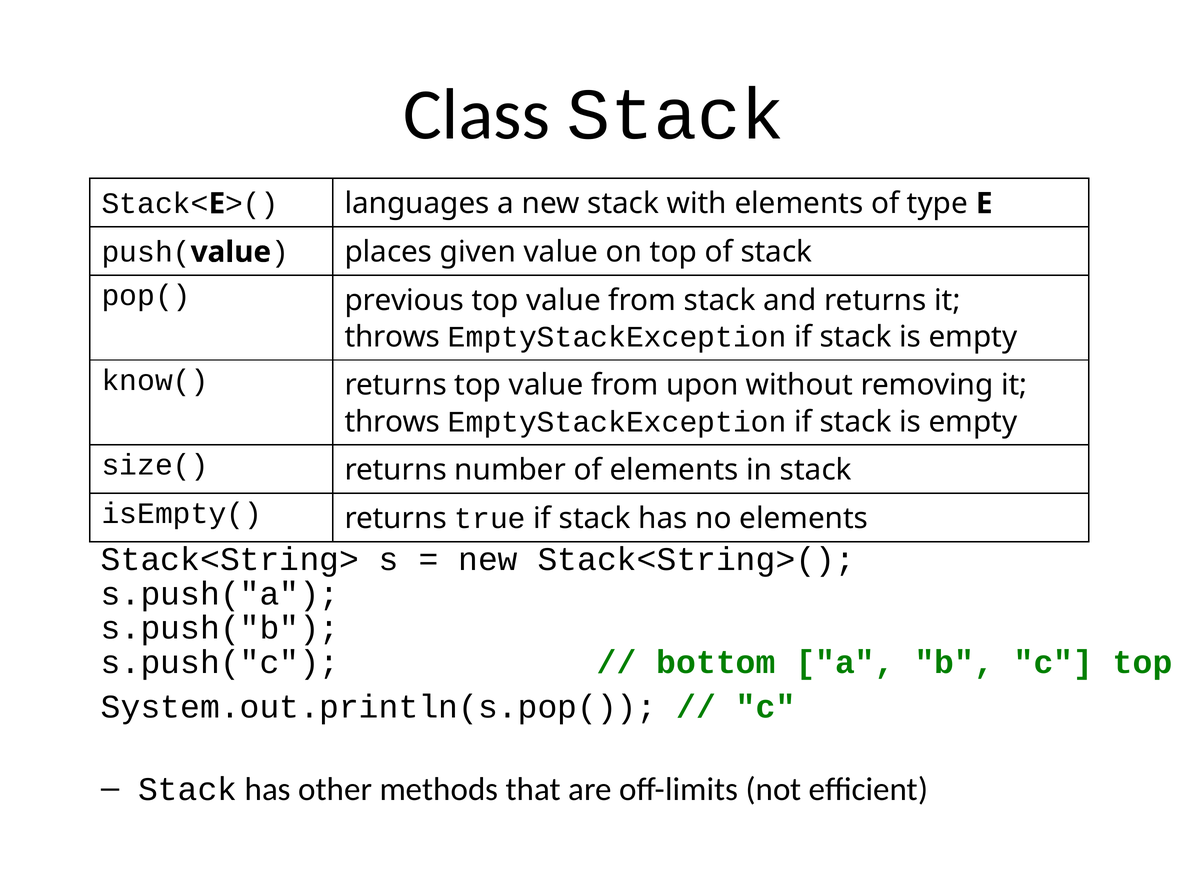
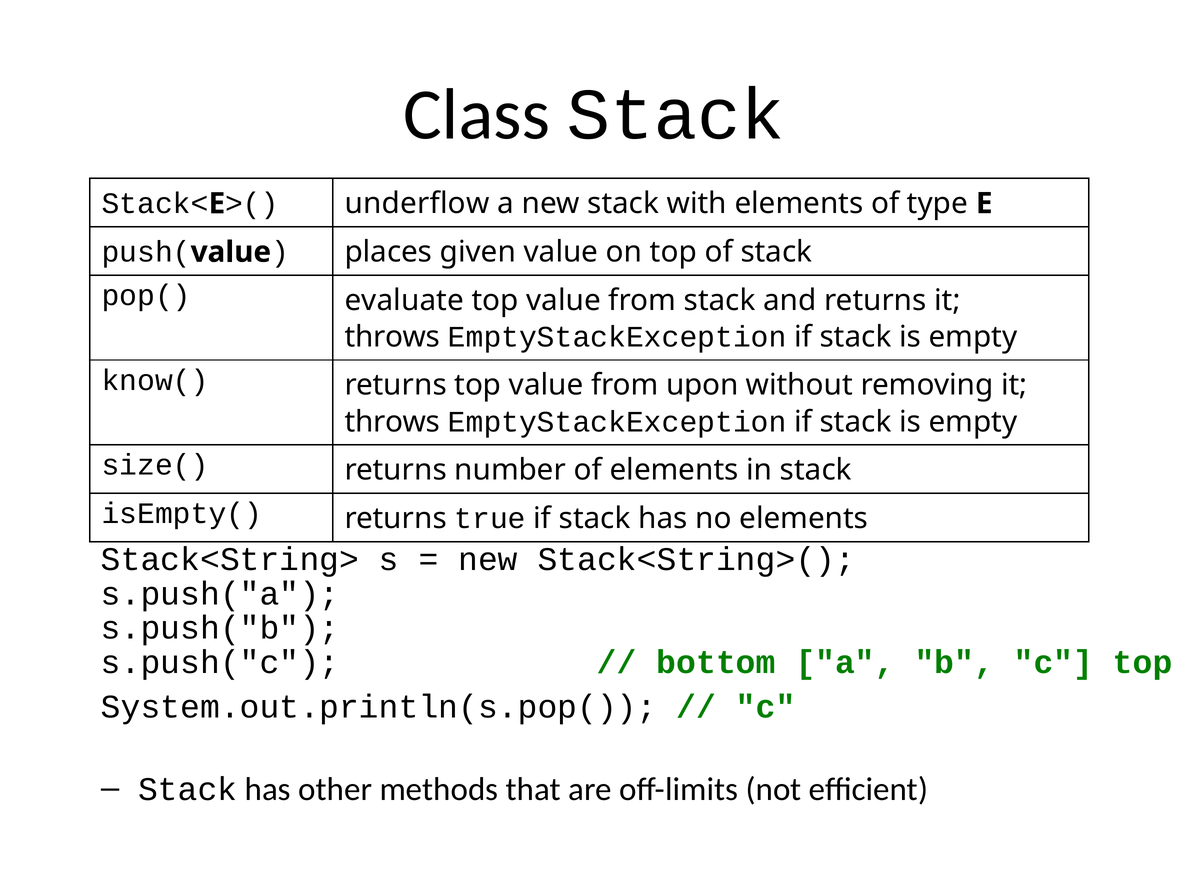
languages: languages -> underflow
previous: previous -> evaluate
